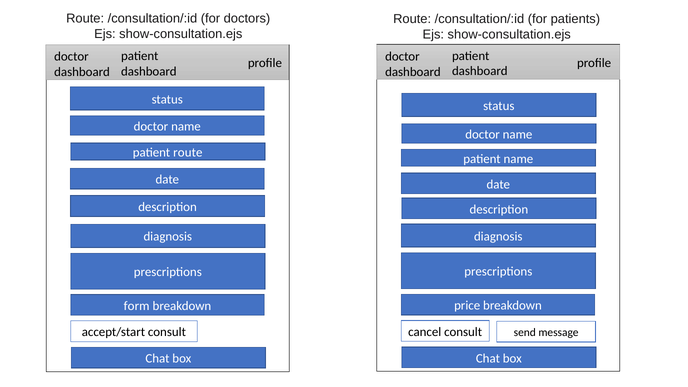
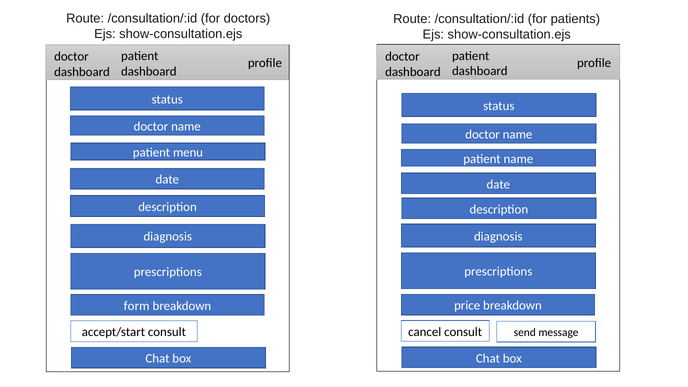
patient route: route -> menu
